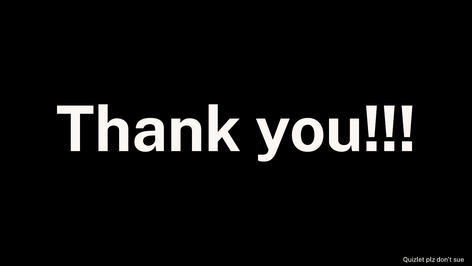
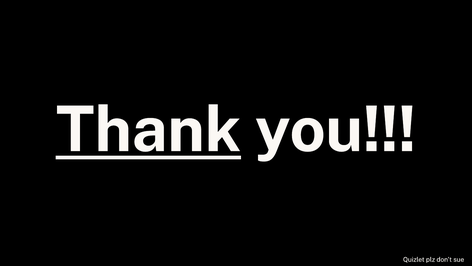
Thank underline: none -> present
